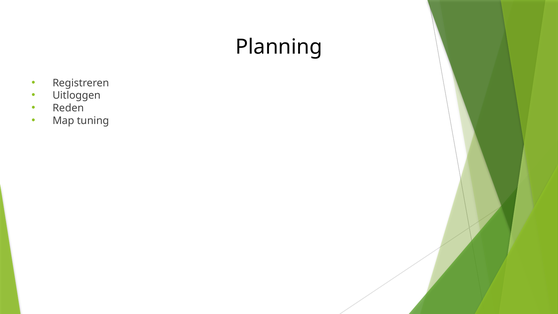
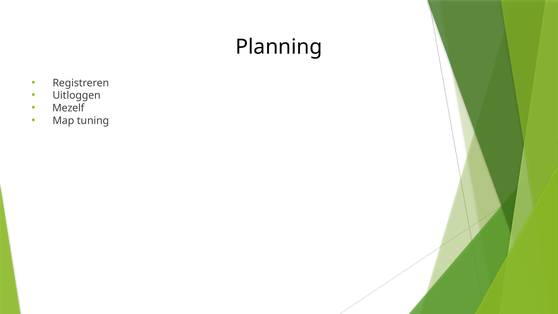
Reden: Reden -> Mezelf
